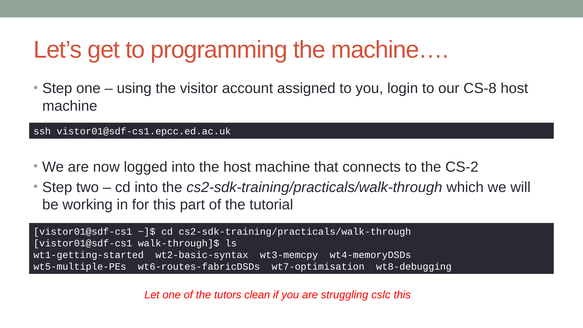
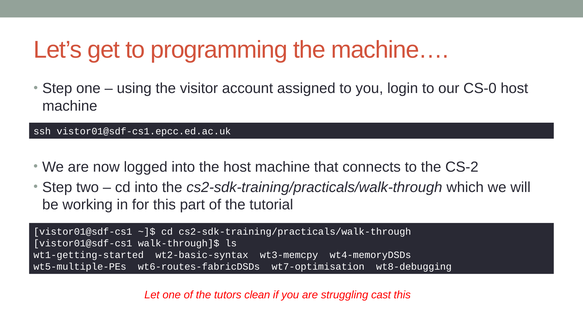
CS-8: CS-8 -> CS-0
cslc: cslc -> cast
